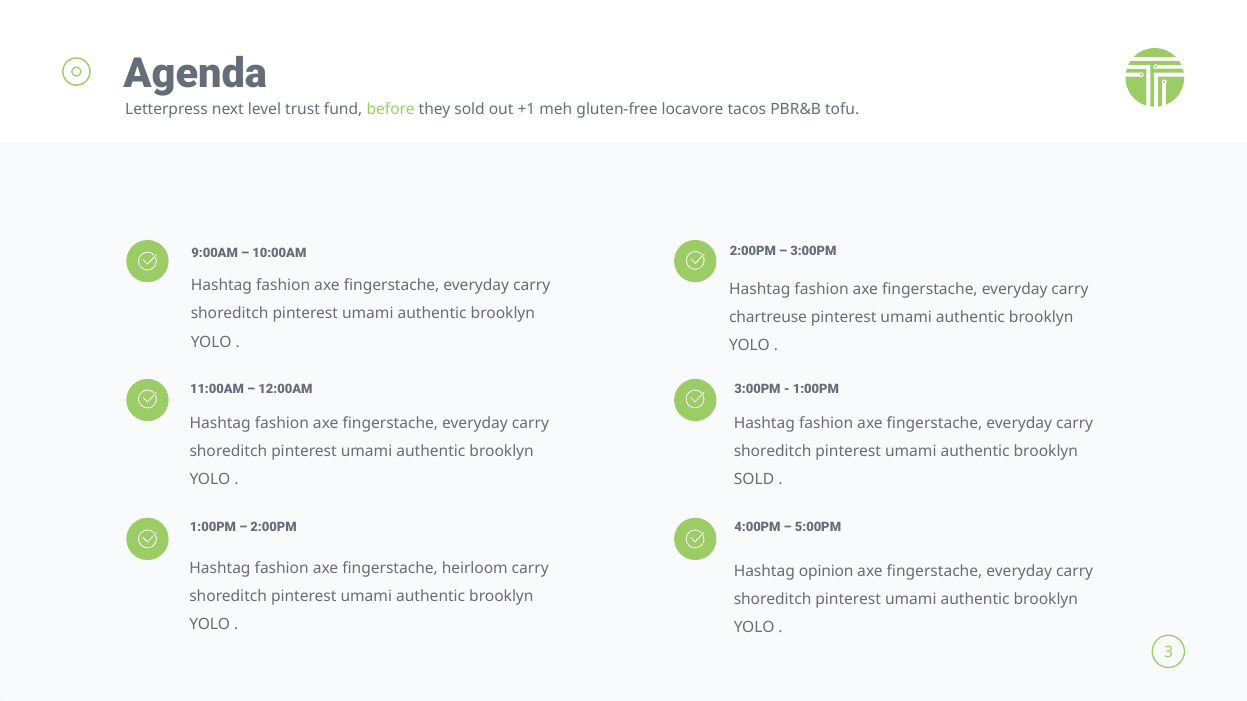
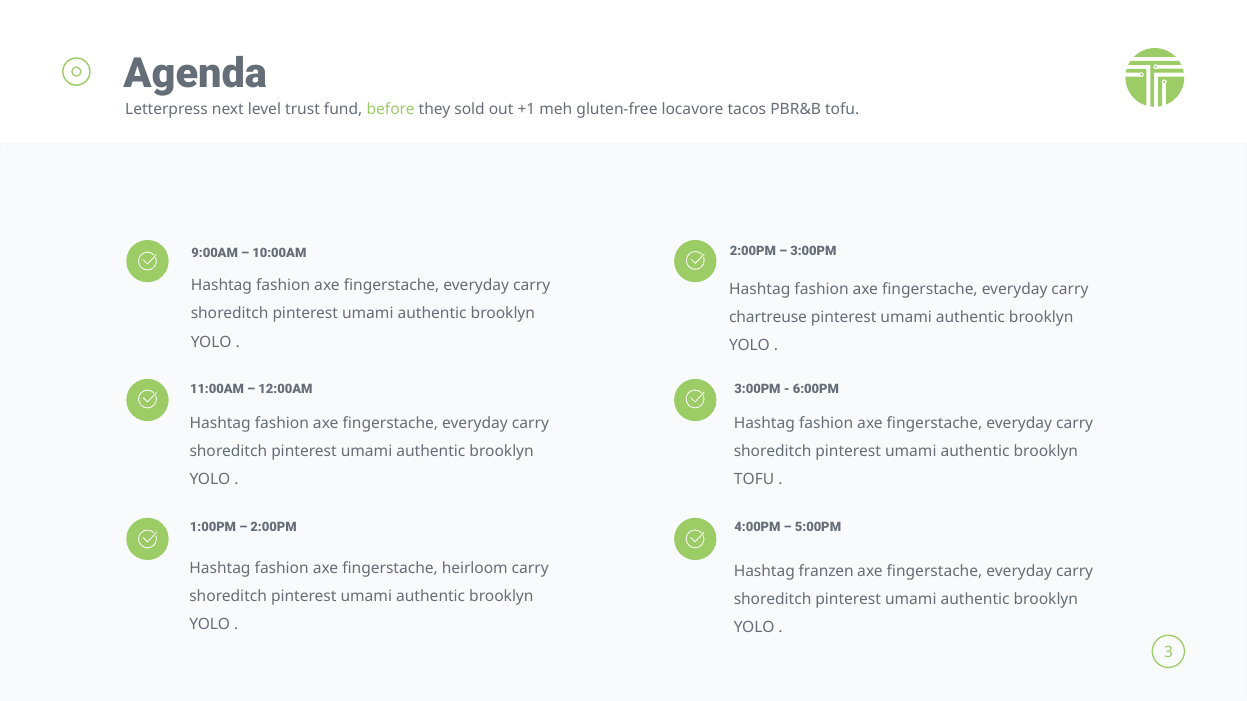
1:00PM at (816, 389): 1:00PM -> 6:00PM
SOLD at (754, 480): SOLD -> TOFU
opinion: opinion -> franzen
